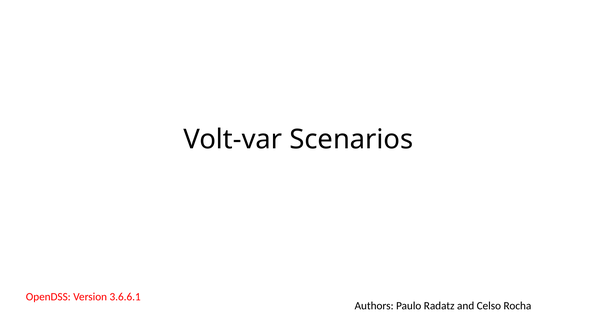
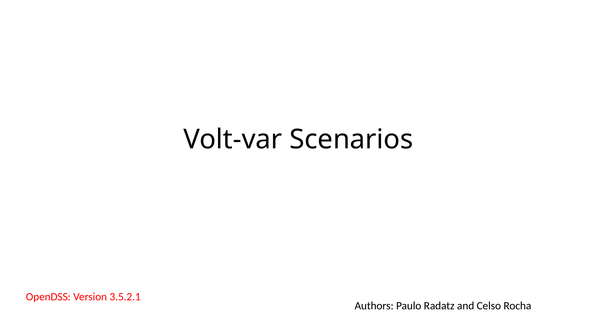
3.6.6.1: 3.6.6.1 -> 3.5.2.1
